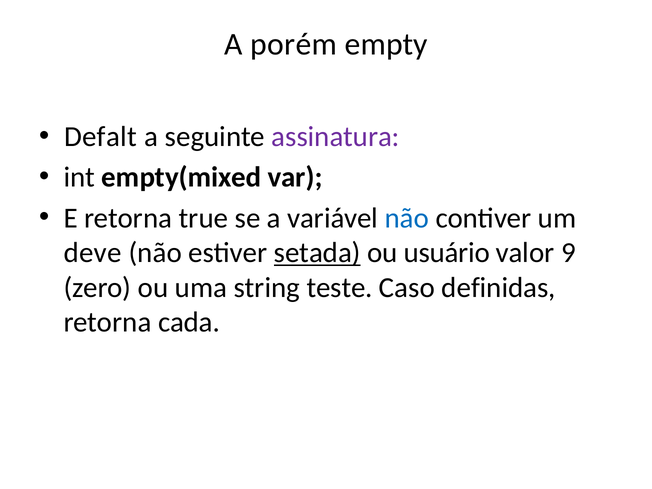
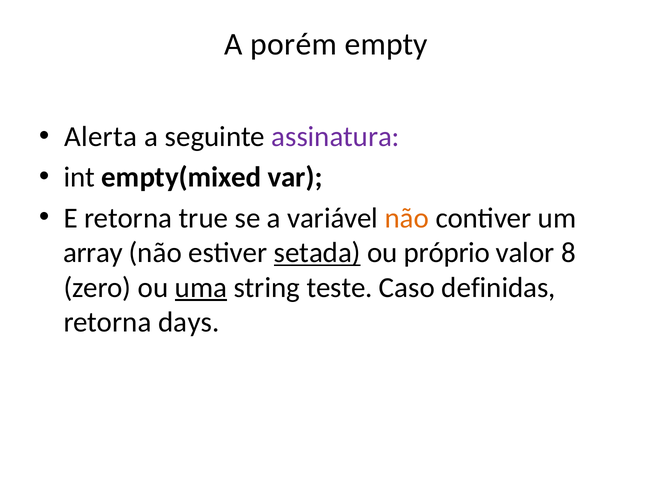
Defalt: Defalt -> Alerta
não at (407, 218) colour: blue -> orange
deve: deve -> array
usuário: usuário -> próprio
9: 9 -> 8
uma underline: none -> present
cada: cada -> days
